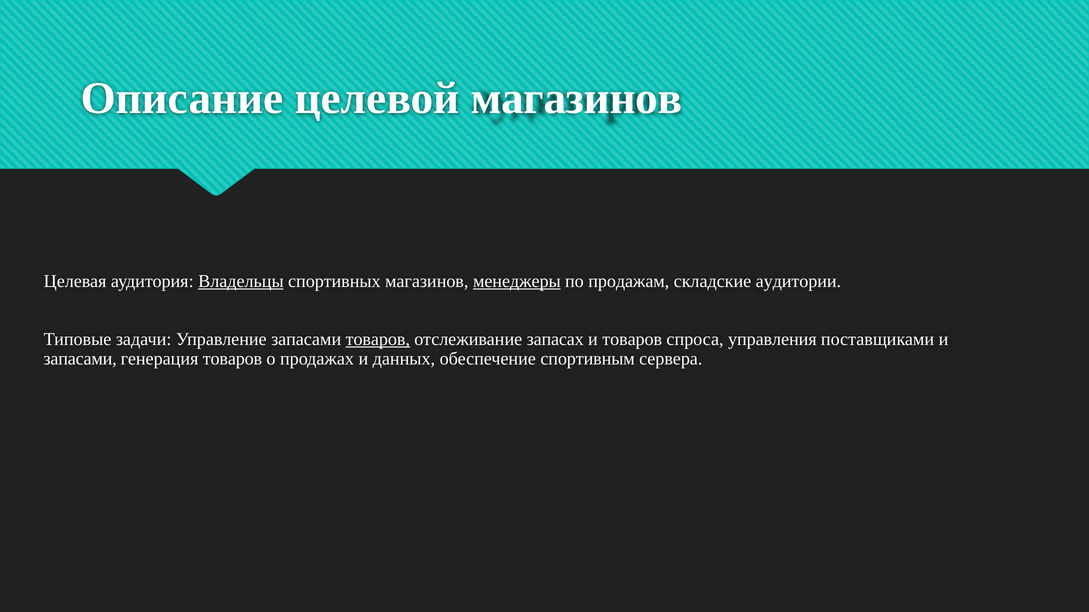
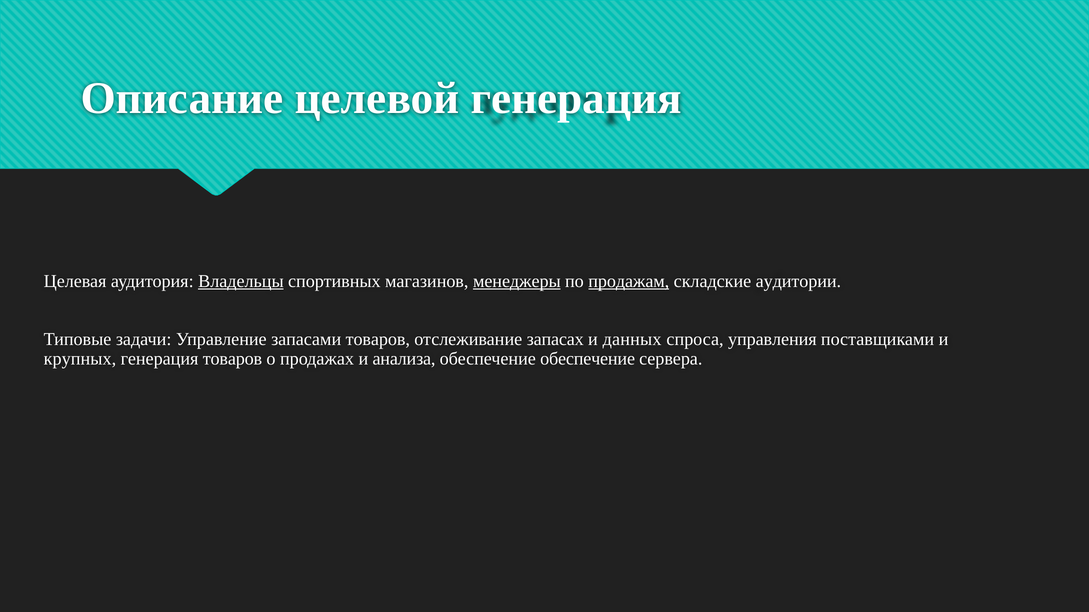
целевой магазинов: магазинов -> генерация
продажам underline: none -> present
товаров at (378, 340) underline: present -> none
и товаров: товаров -> данных
запасами at (80, 359): запасами -> крупных
данных: данных -> анализа
обеспечение спортивным: спортивным -> обеспечение
